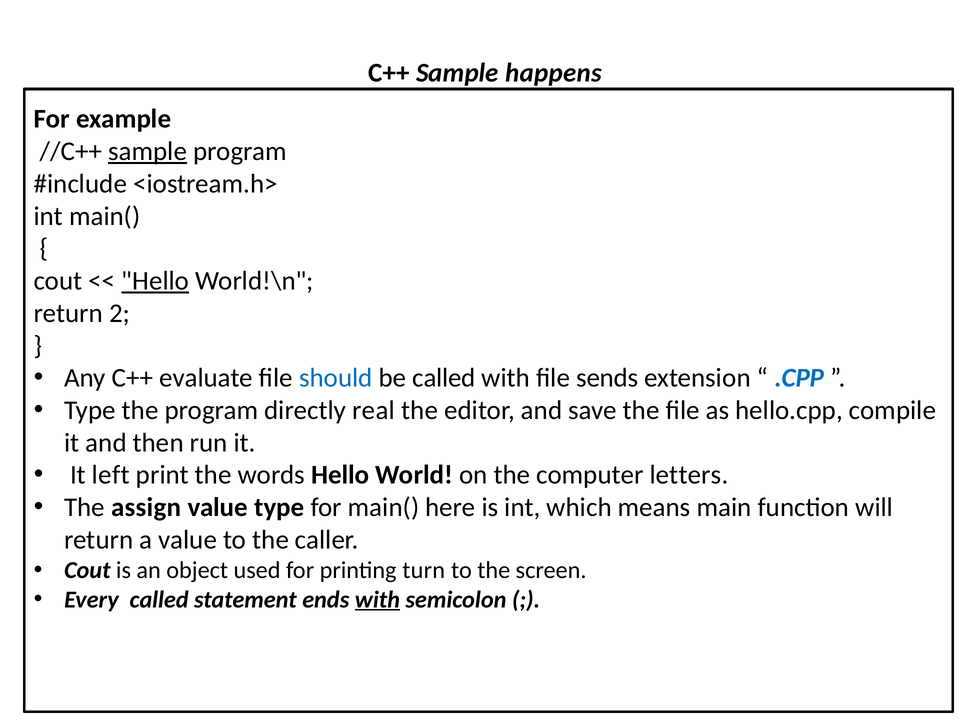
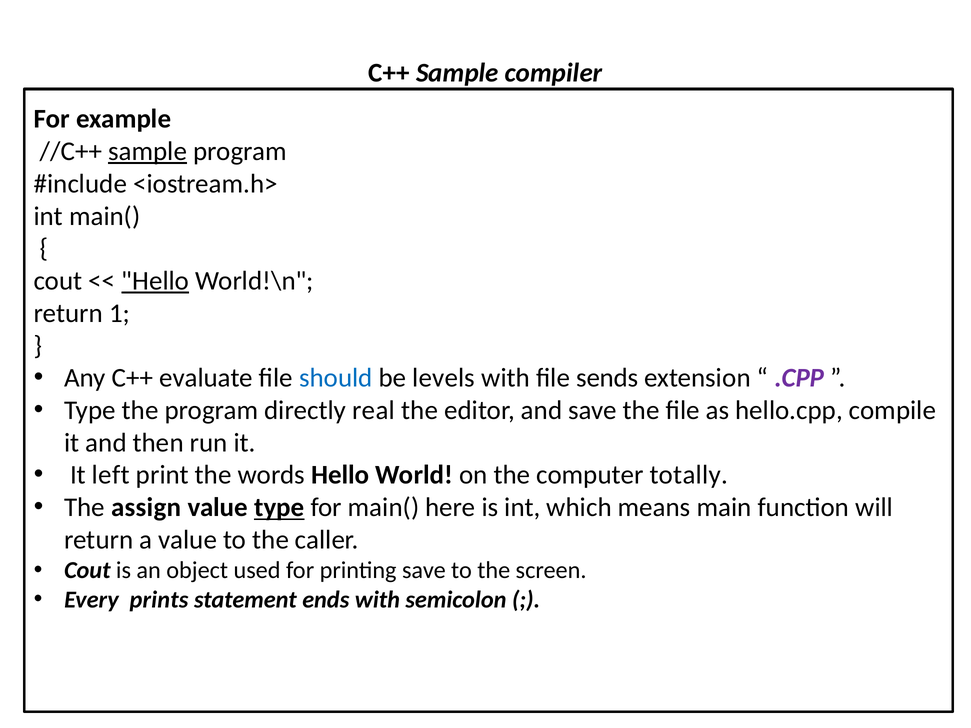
happens: happens -> compiler
2: 2 -> 1
be called: called -> levels
.CPP colour: blue -> purple
letters: letters -> totally
type at (279, 508) underline: none -> present
printing turn: turn -> save
Every called: called -> prints
with at (377, 600) underline: present -> none
